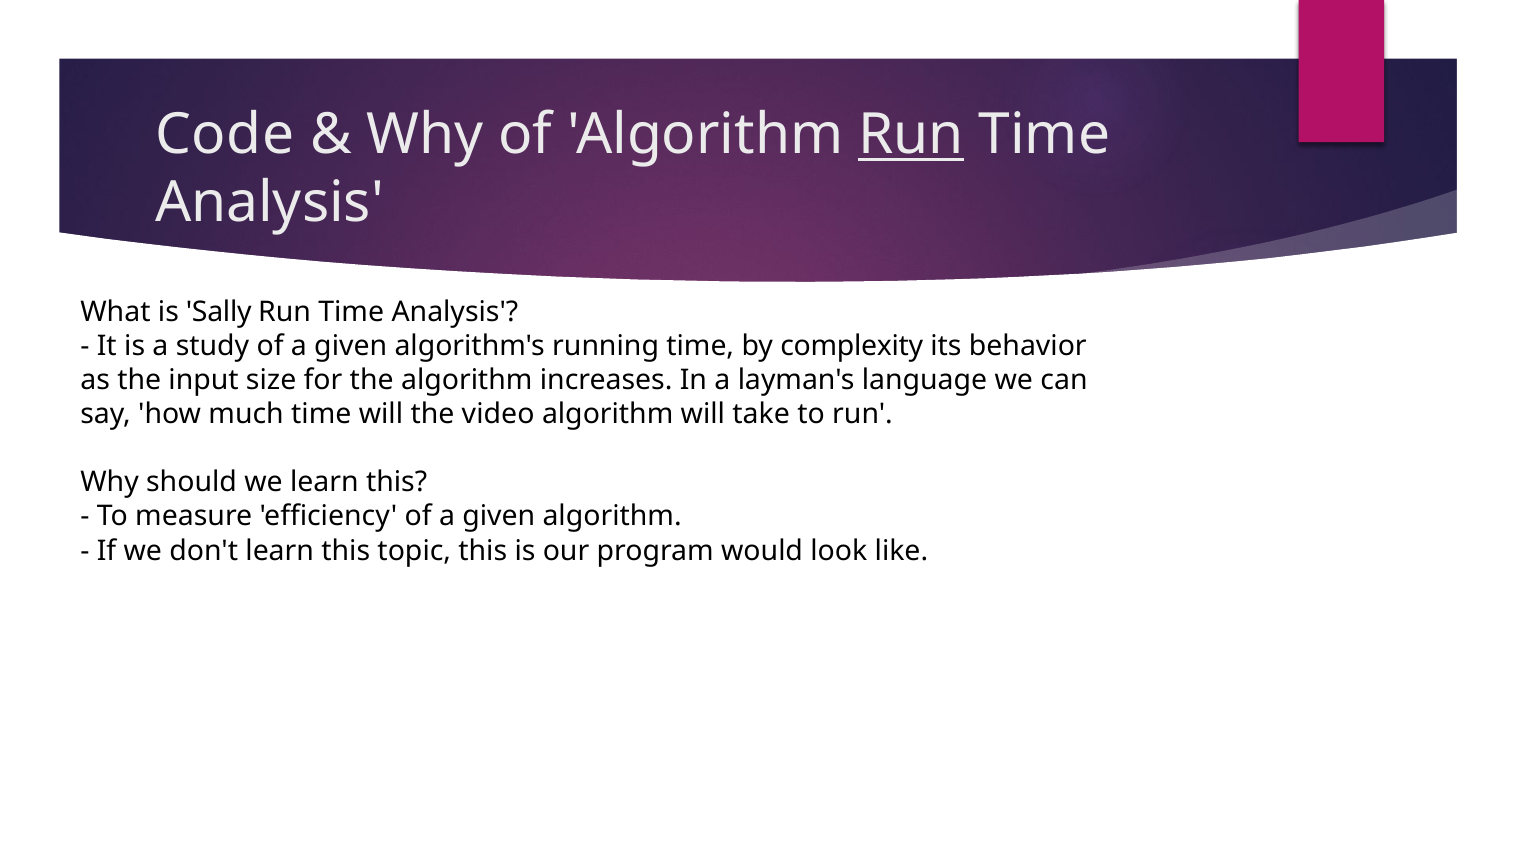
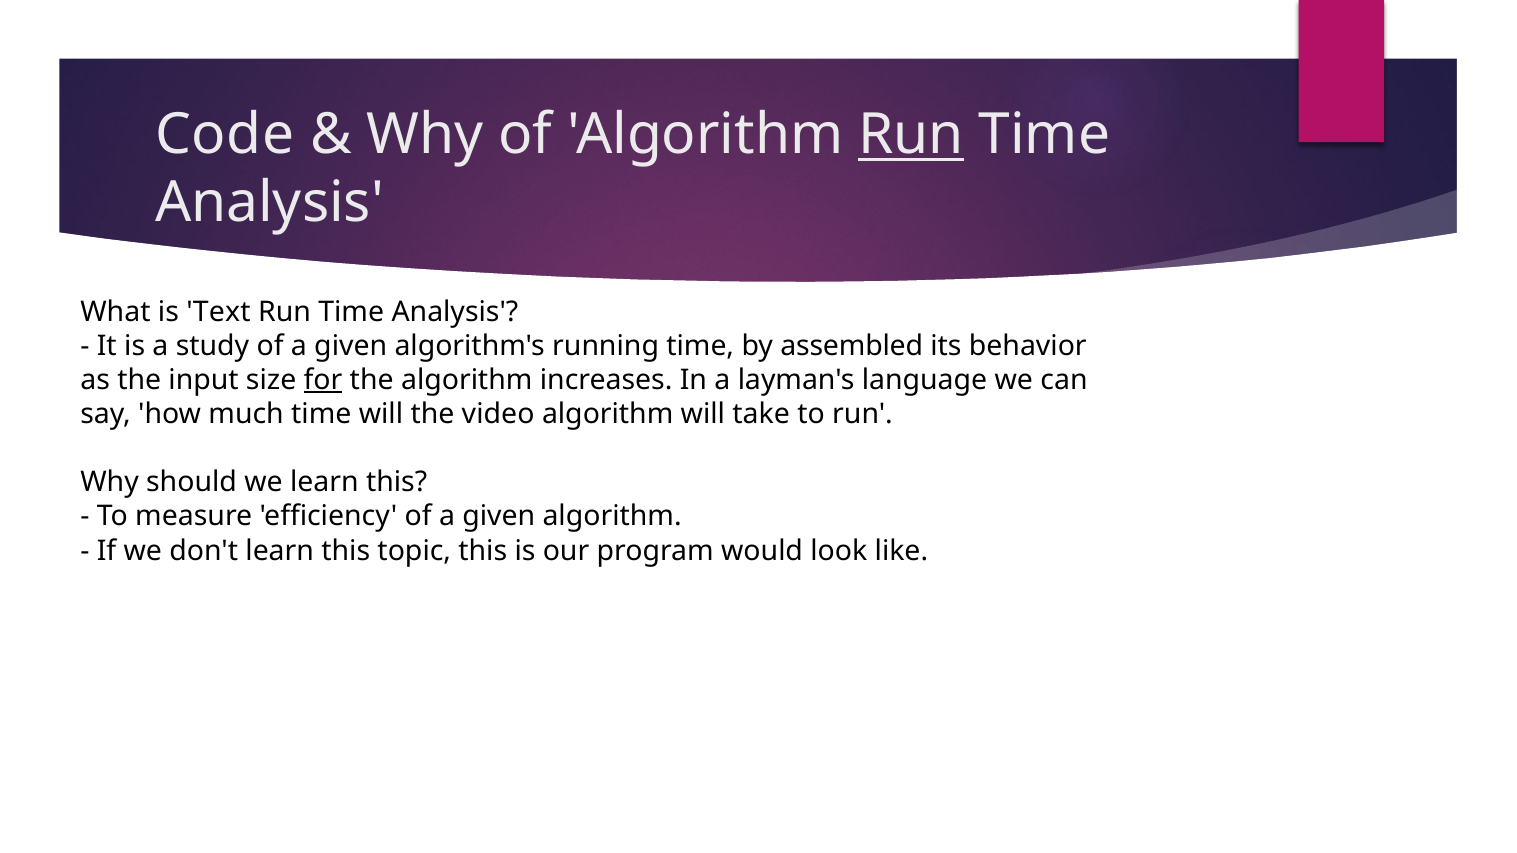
Sally: Sally -> Text
complexity: complexity -> assembled
for underline: none -> present
